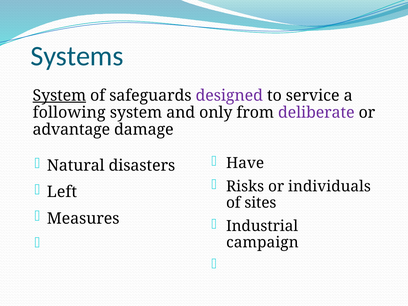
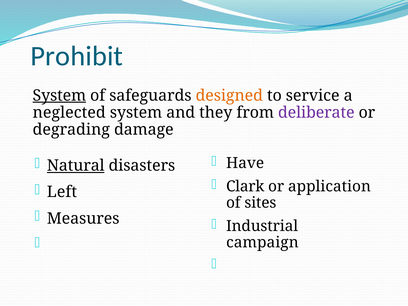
Systems: Systems -> Prohibit
designed colour: purple -> orange
following: following -> neglected
only: only -> they
advantage: advantage -> degrading
Natural underline: none -> present
Risks: Risks -> Clark
individuals: individuals -> application
